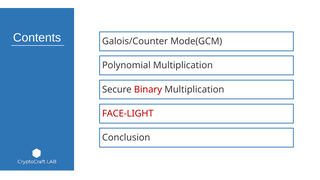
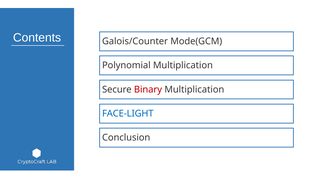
FACE-LIGHT colour: red -> blue
